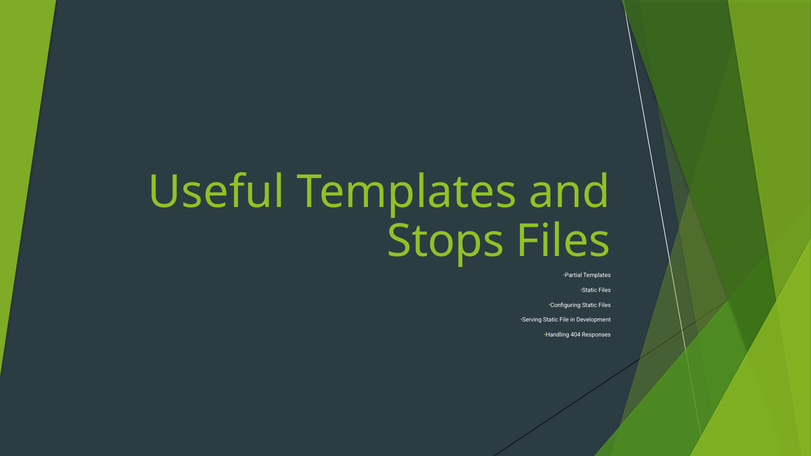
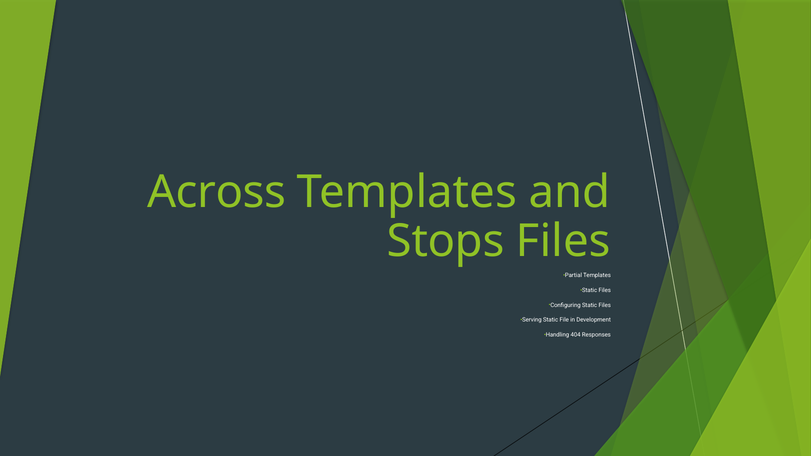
Useful: Useful -> Across
